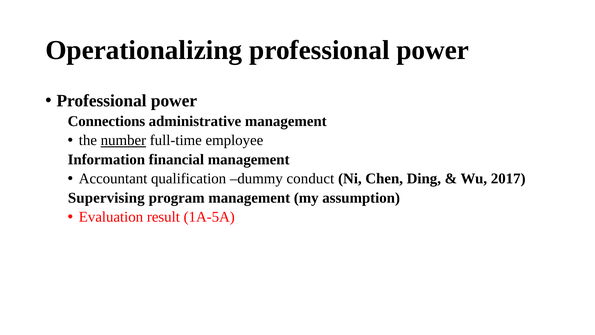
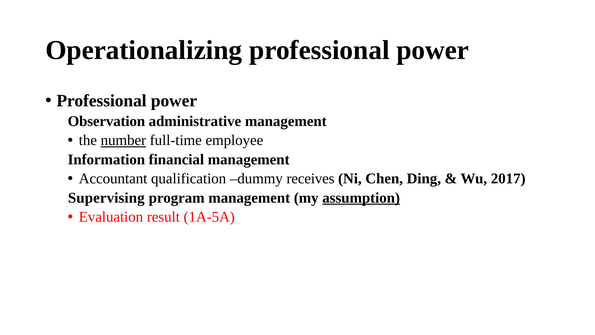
Connections: Connections -> Observation
conduct: conduct -> receives
assumption underline: none -> present
